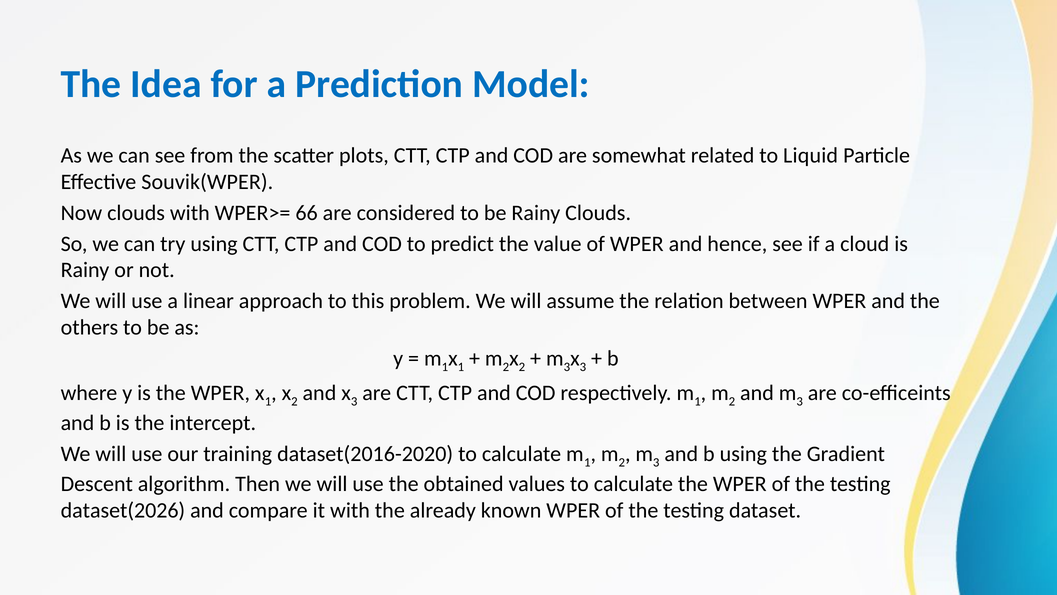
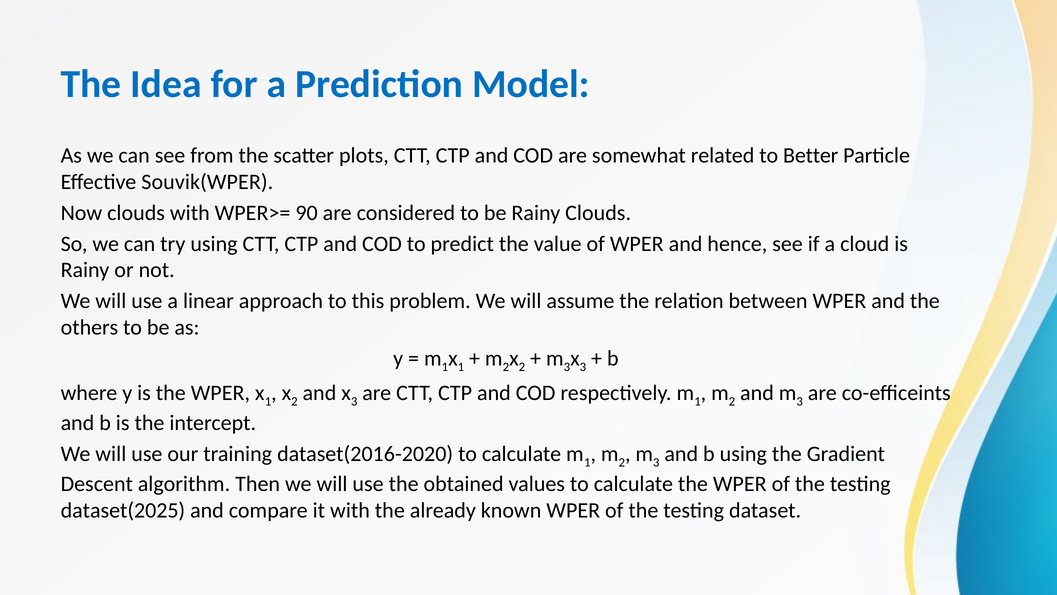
Liquid: Liquid -> Better
66: 66 -> 90
dataset(2026: dataset(2026 -> dataset(2025
